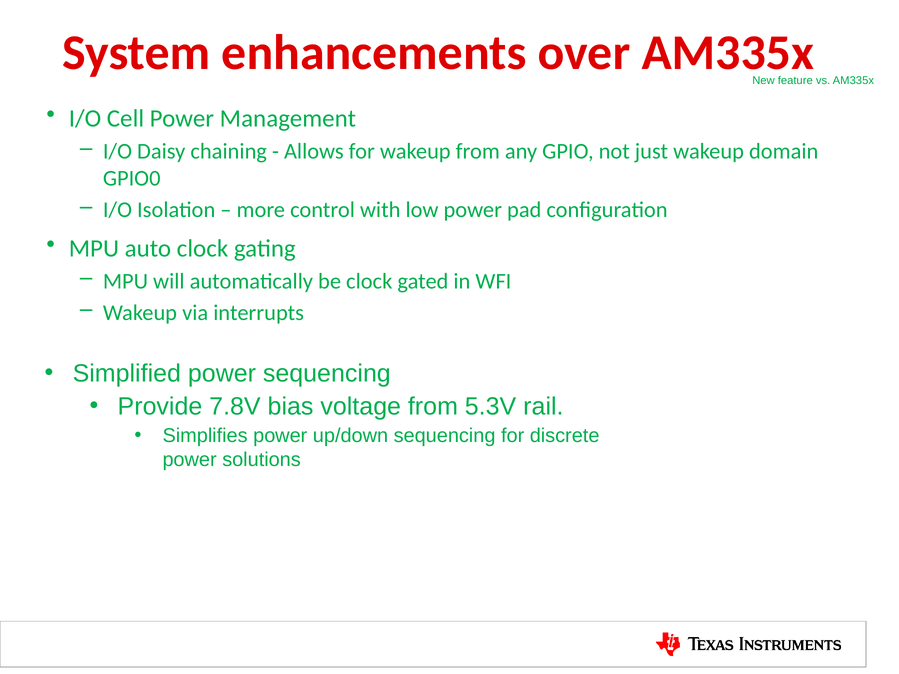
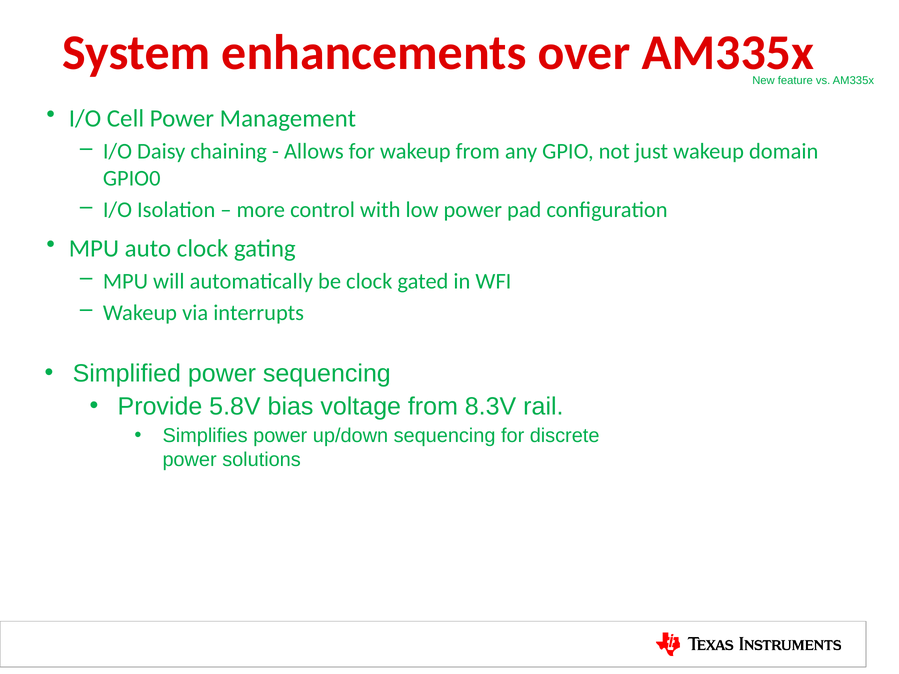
7.8V: 7.8V -> 5.8V
5.3V: 5.3V -> 8.3V
